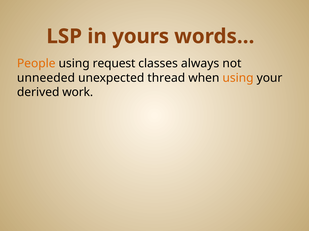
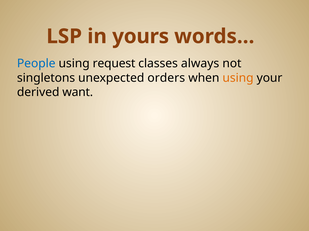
People colour: orange -> blue
unneeded: unneeded -> singletons
thread: thread -> orders
work: work -> want
